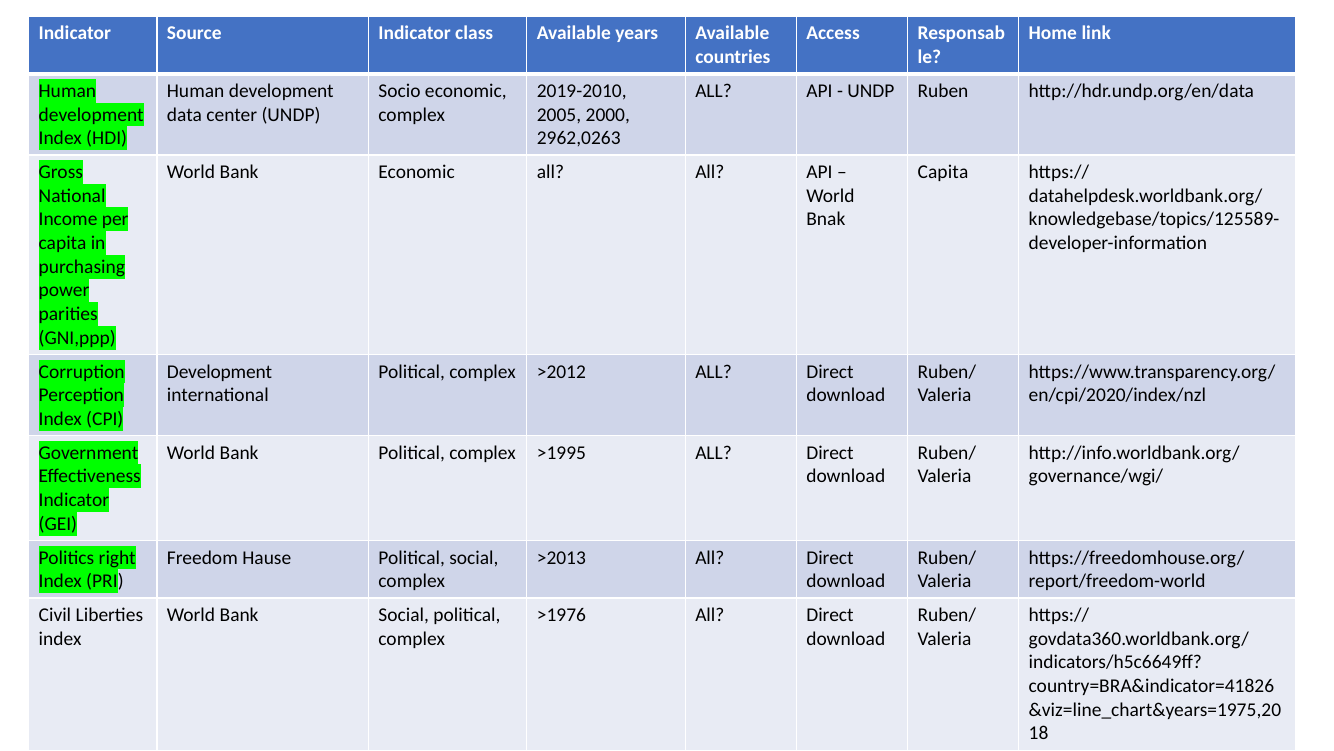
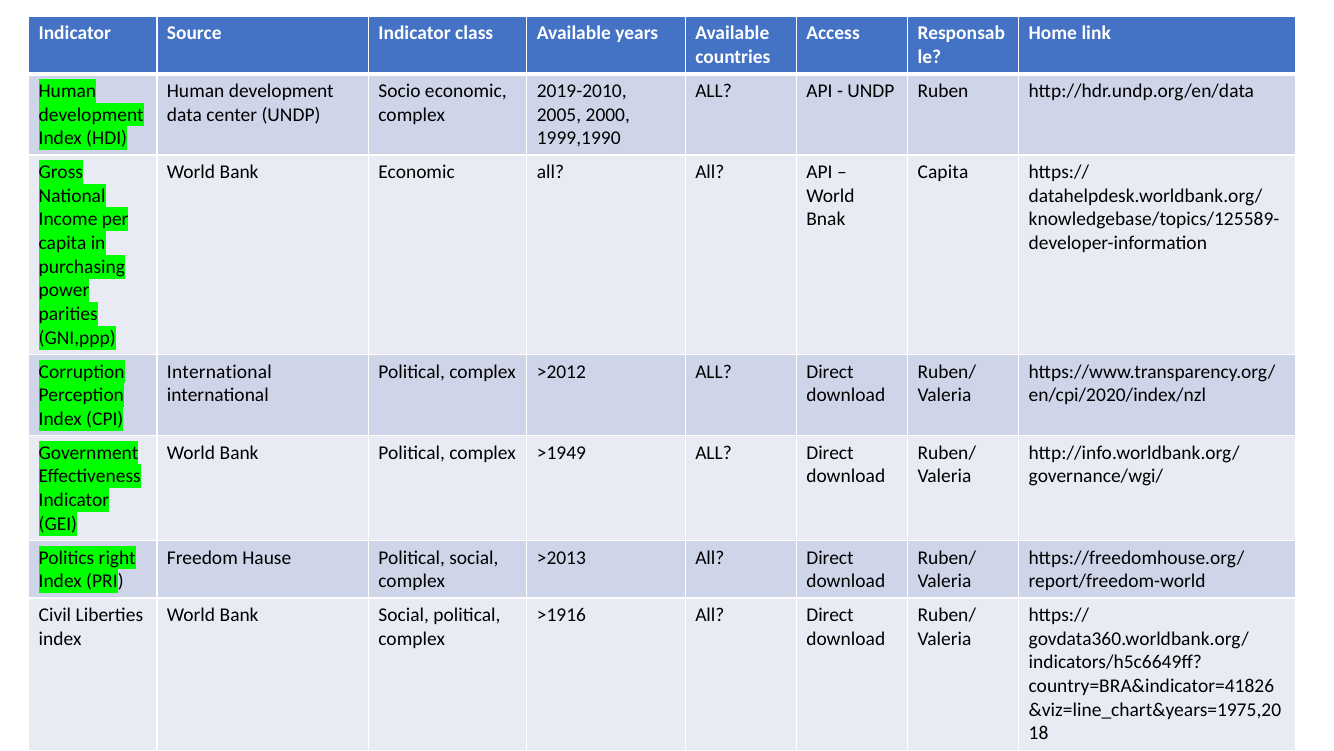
2962,0263: 2962,0263 -> 1999,1990
Development at (220, 371): Development -> International
>1995: >1995 -> >1949
>1976: >1976 -> >1916
